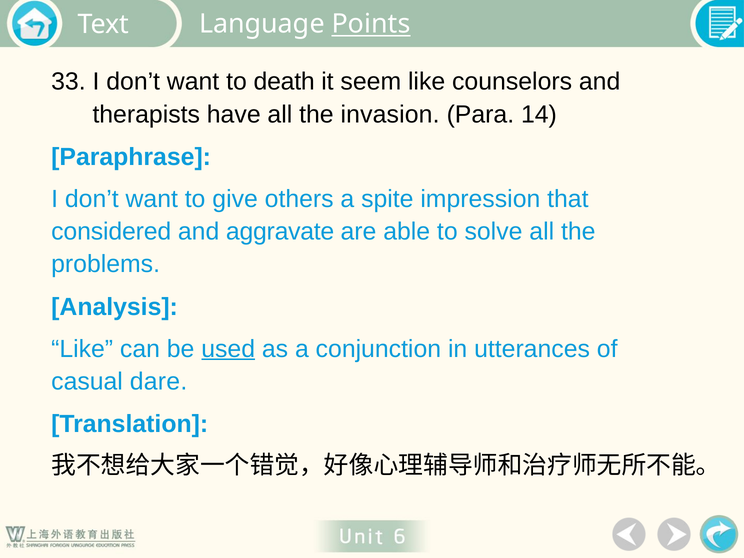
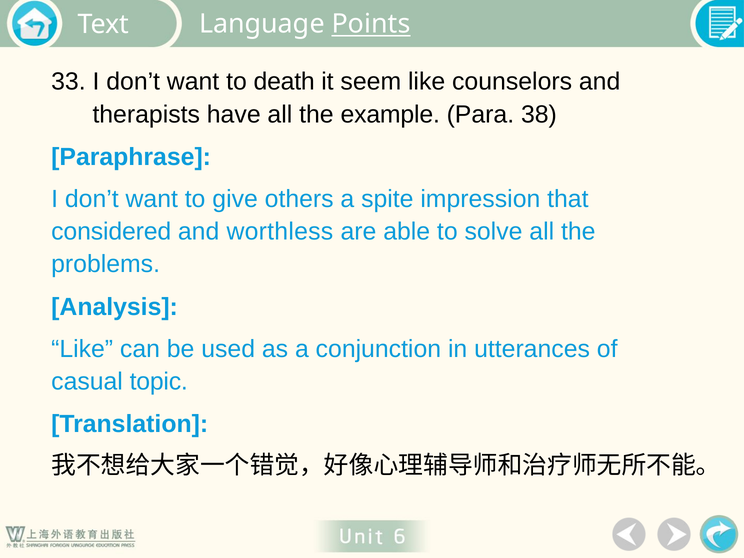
invasion: invasion -> example
14: 14 -> 38
aggravate: aggravate -> worthless
used underline: present -> none
dare: dare -> topic
